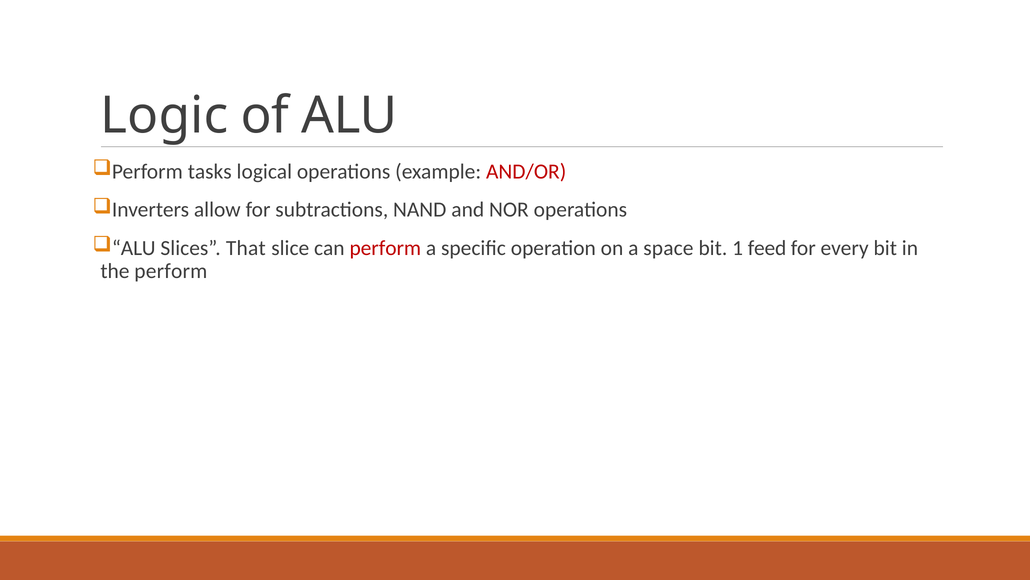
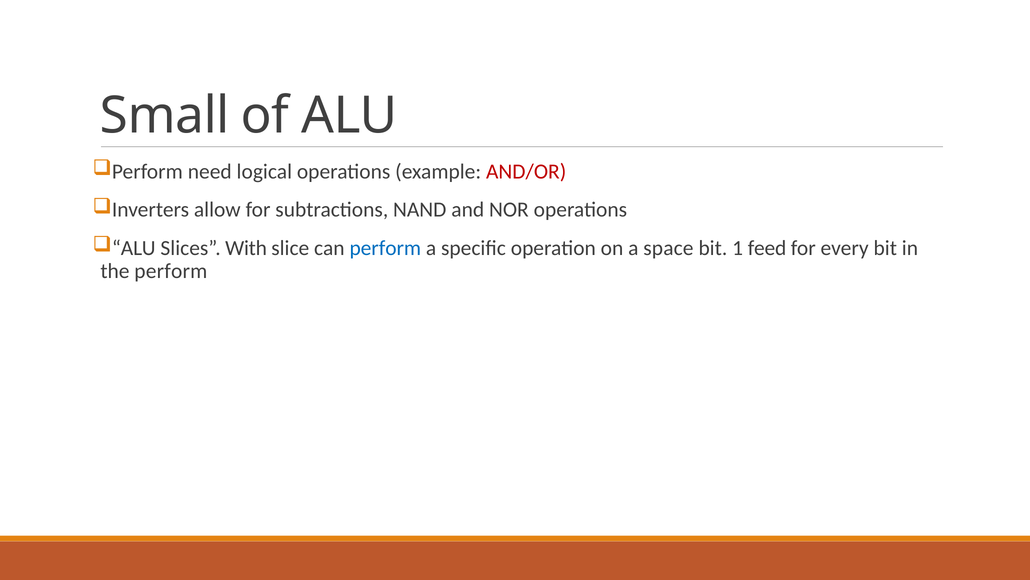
Logic: Logic -> Small
tasks: tasks -> need
That: That -> With
perform at (385, 248) colour: red -> blue
